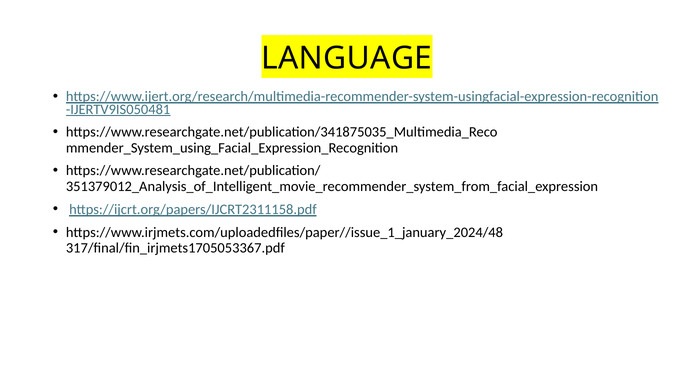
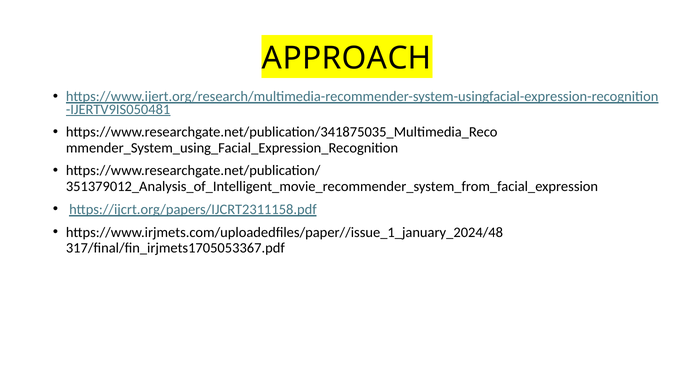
LANGUAGE: LANGUAGE -> APPROACH
